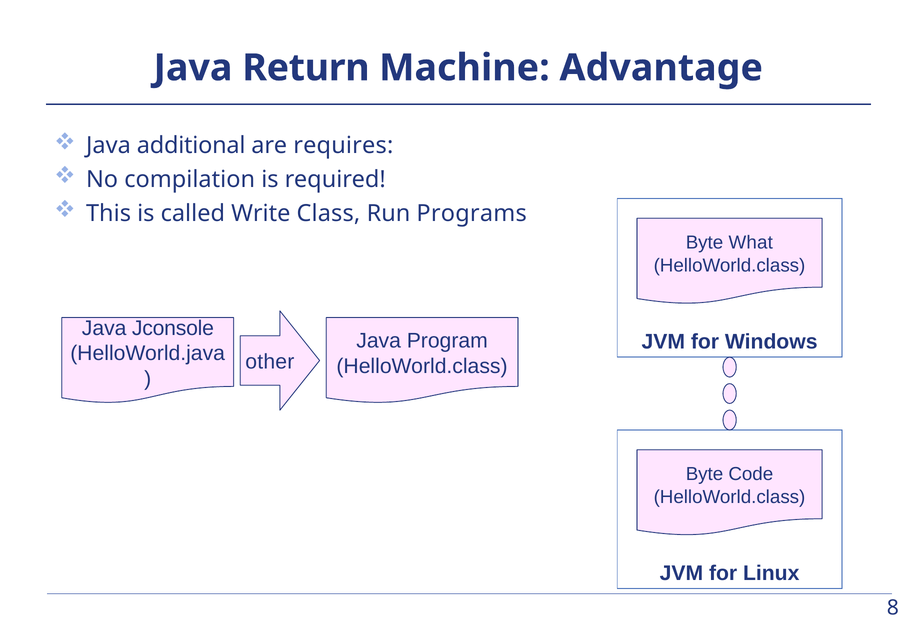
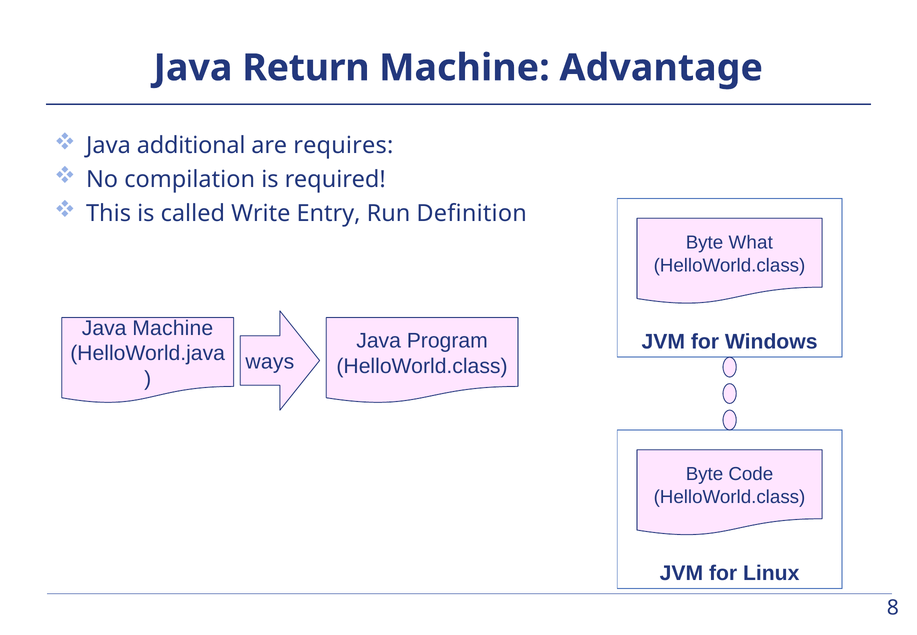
Class: Class -> Entry
Programs: Programs -> Definition
Java Jconsole: Jconsole -> Machine
other: other -> ways
